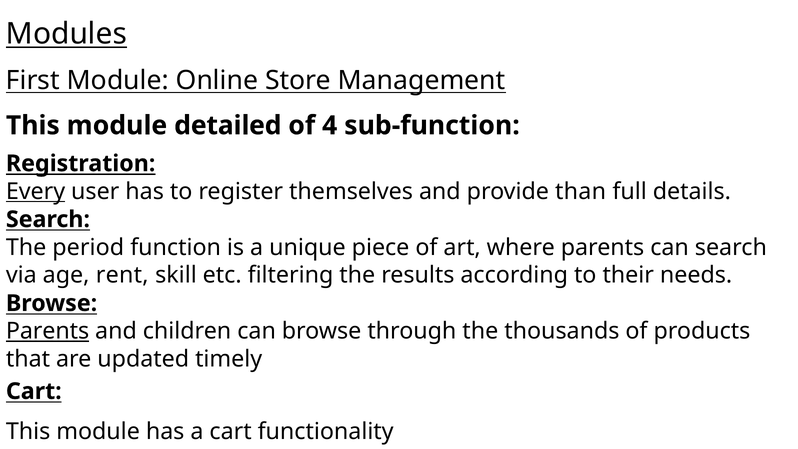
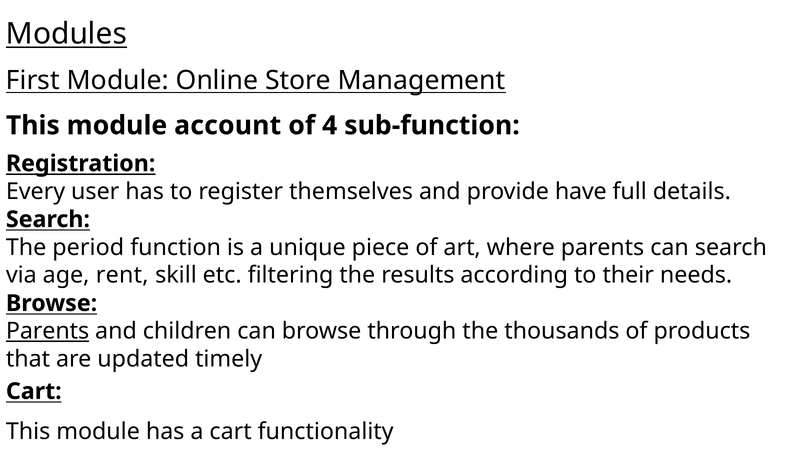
detailed: detailed -> account
Every underline: present -> none
than: than -> have
